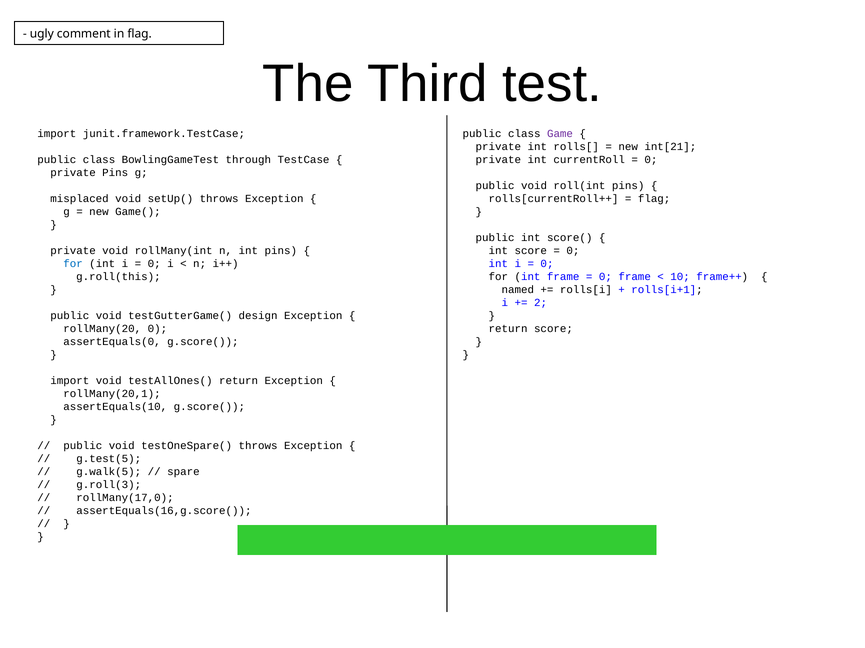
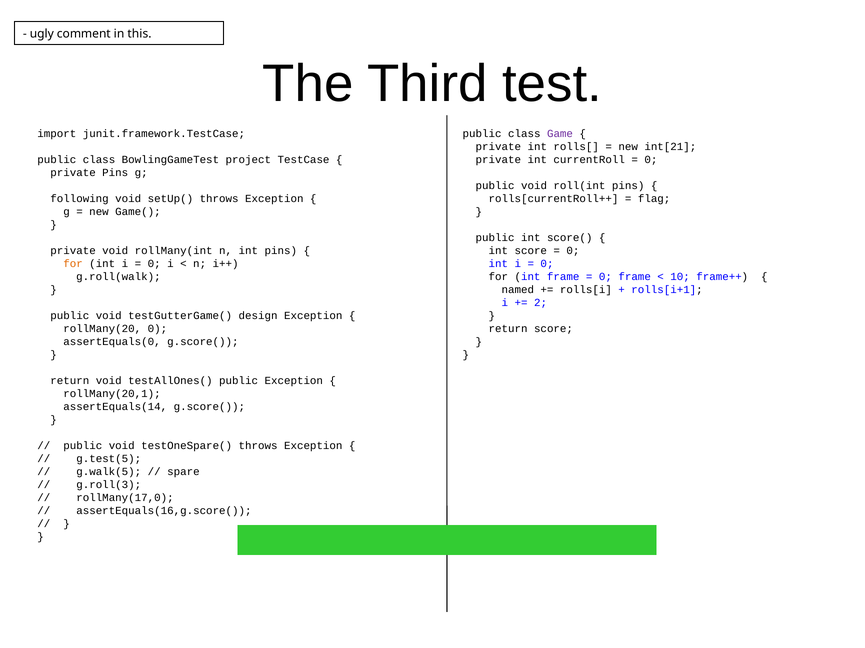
in flag: flag -> this
through: through -> project
misplaced: misplaced -> following
for at (73, 264) colour: blue -> orange
g.roll(this: g.roll(this -> g.roll(walk
import at (70, 381): import -> return
testAllOnes( return: return -> public
assertEquals(10: assertEquals(10 -> assertEquals(14
